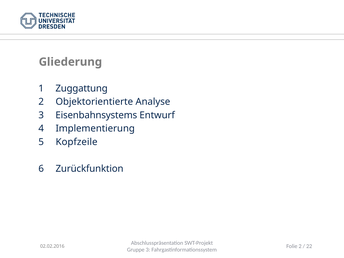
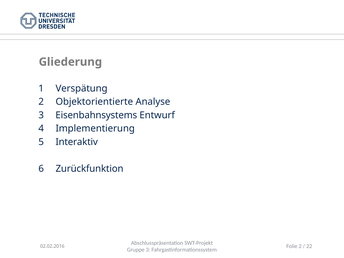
Zuggattung: Zuggattung -> Verspätung
Kopfzeile: Kopfzeile -> Interaktiv
